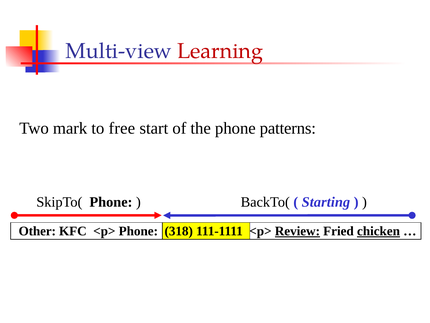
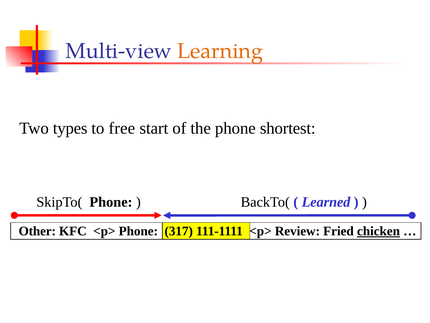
Learning colour: red -> orange
mark: mark -> types
patterns: patterns -> shortest
Starting: Starting -> Learned
318: 318 -> 317
Review underline: present -> none
